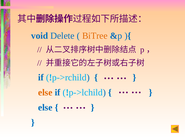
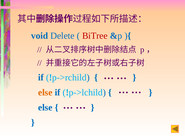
BiTree colour: orange -> red
